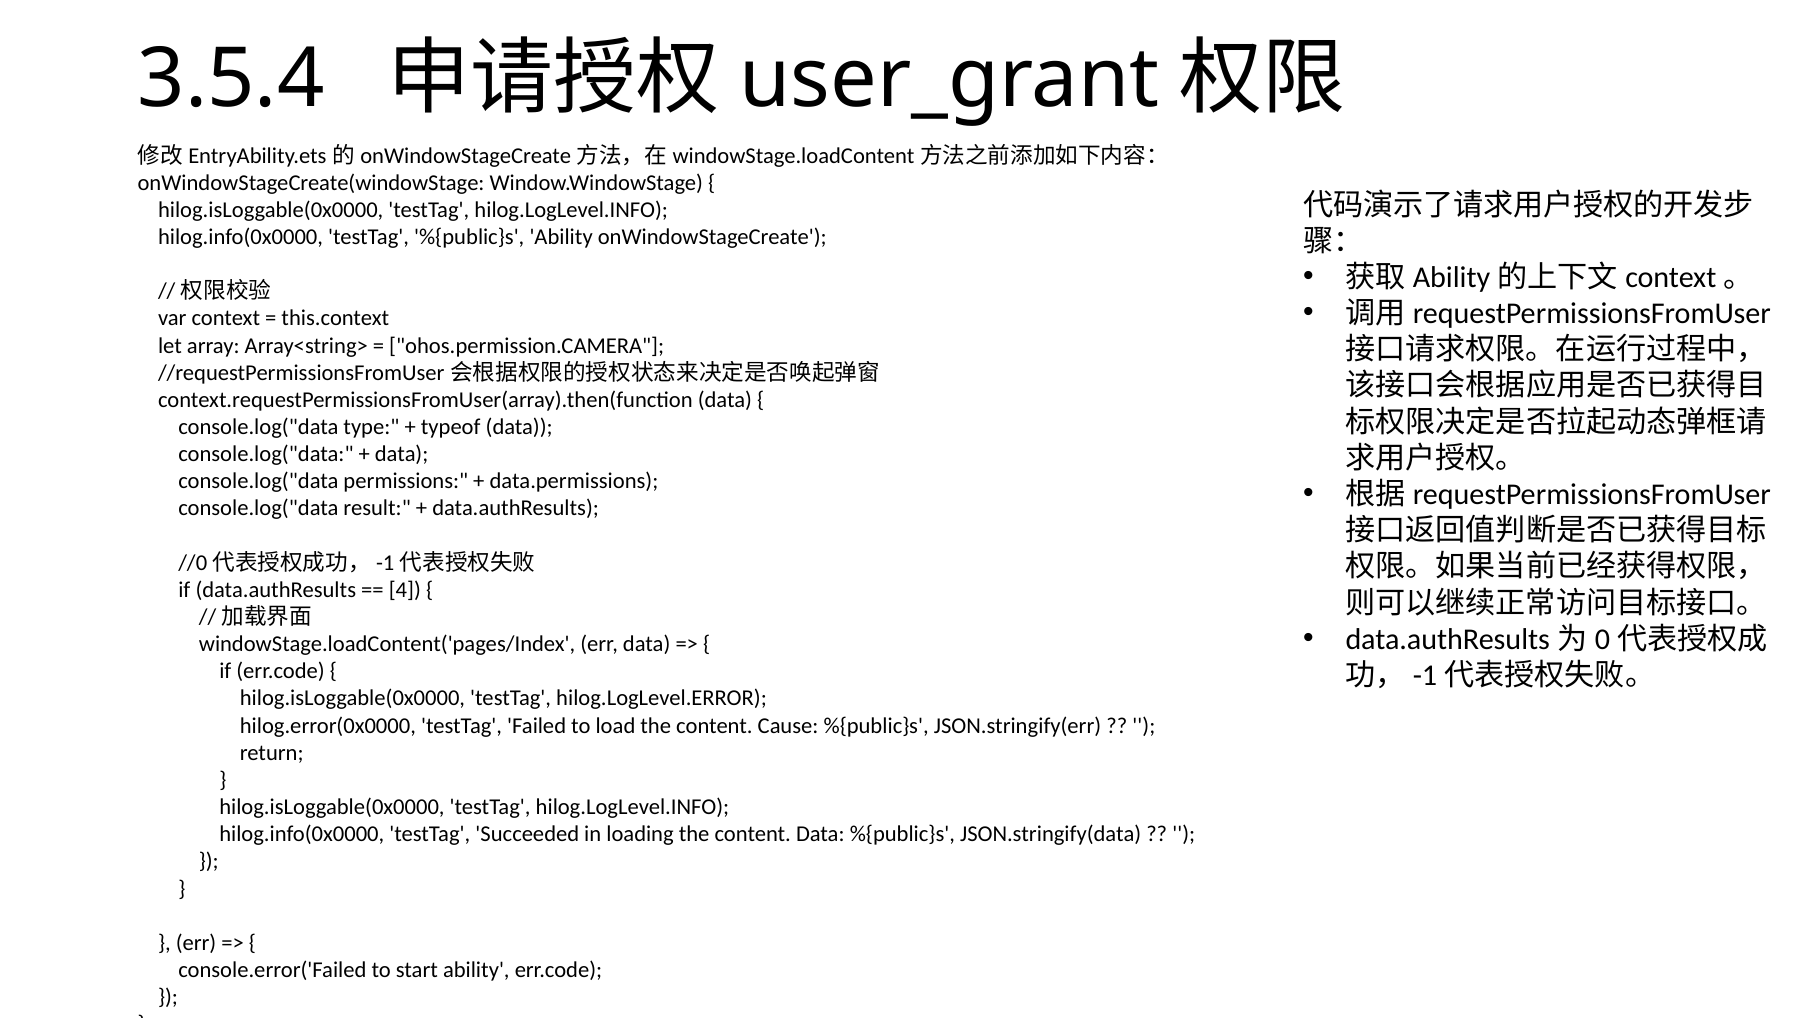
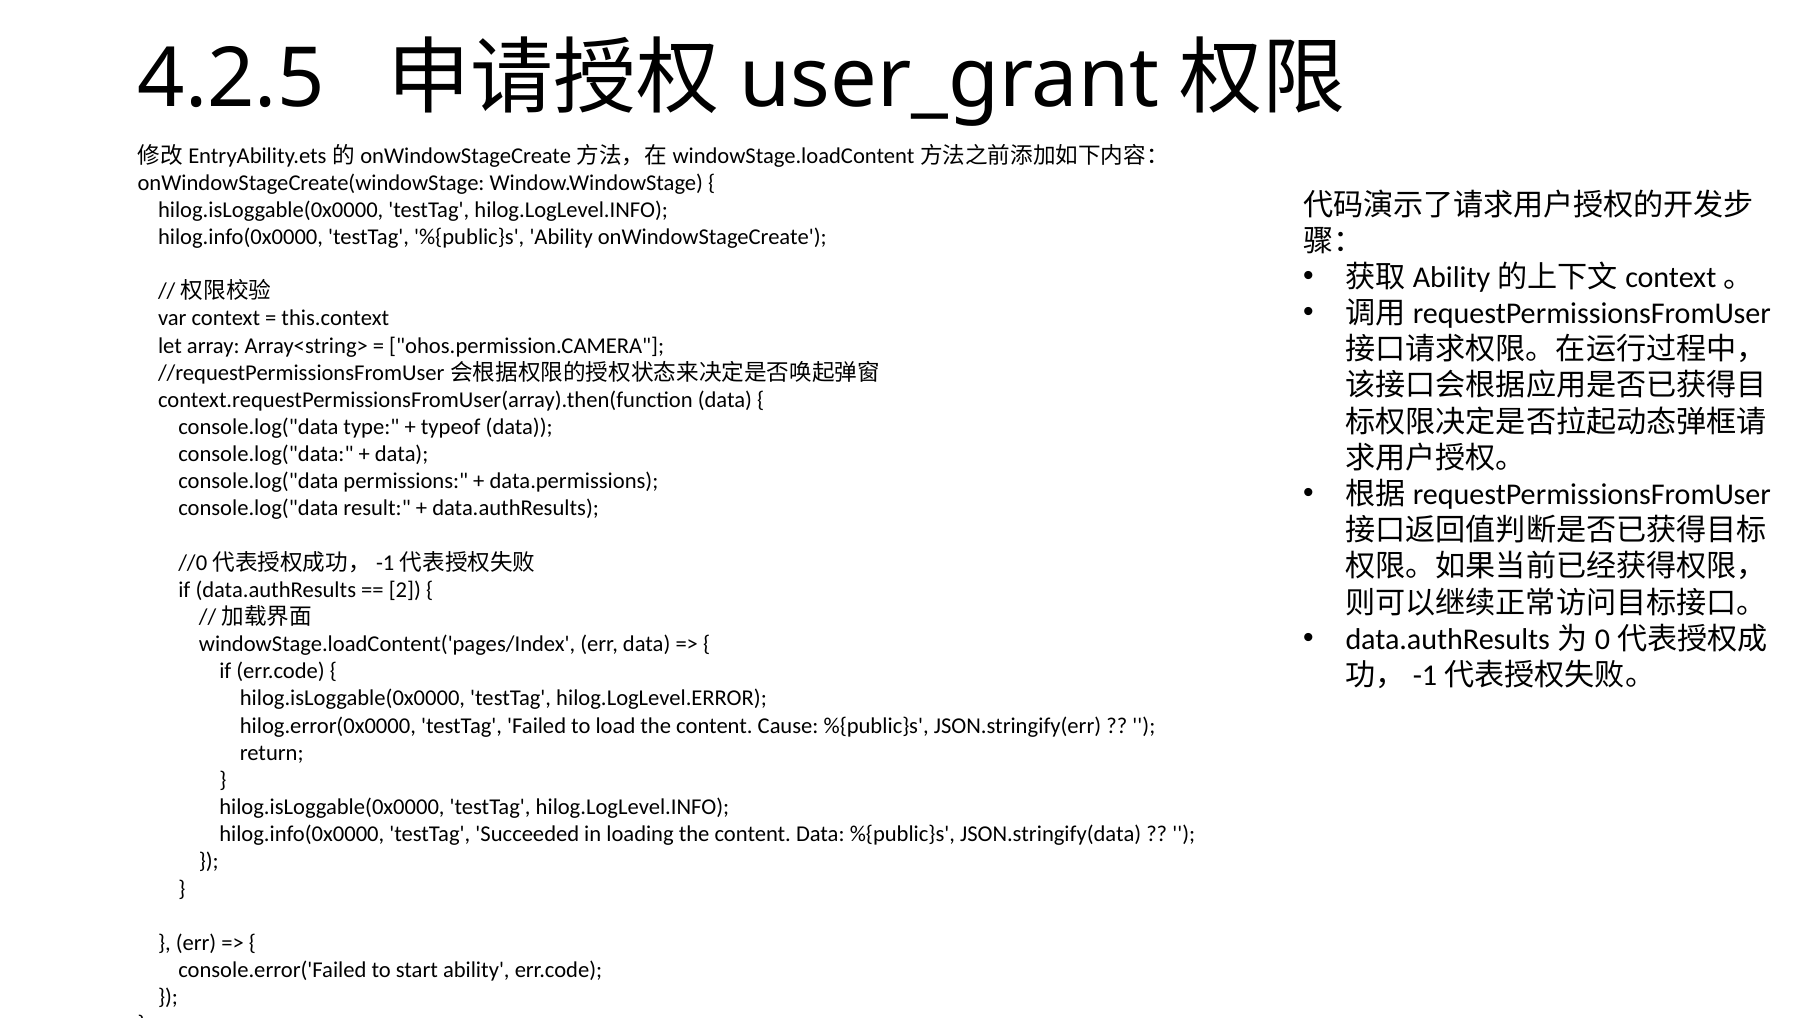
3.5.4: 3.5.4 -> 4.2.5
4: 4 -> 2
